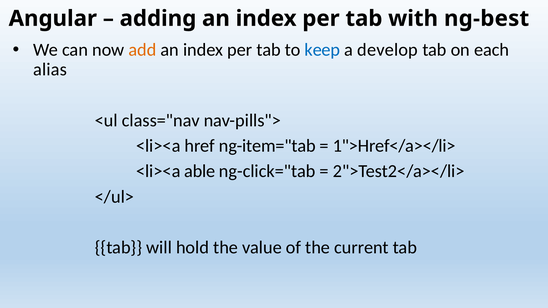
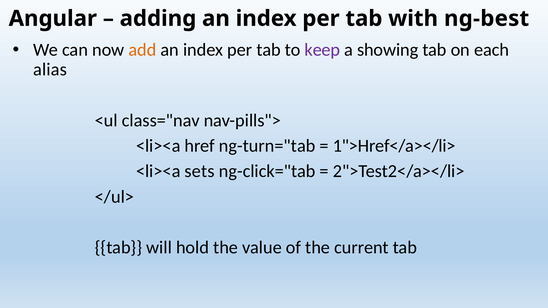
keep colour: blue -> purple
develop: develop -> showing
ng-item="tab: ng-item="tab -> ng-turn="tab
able: able -> sets
